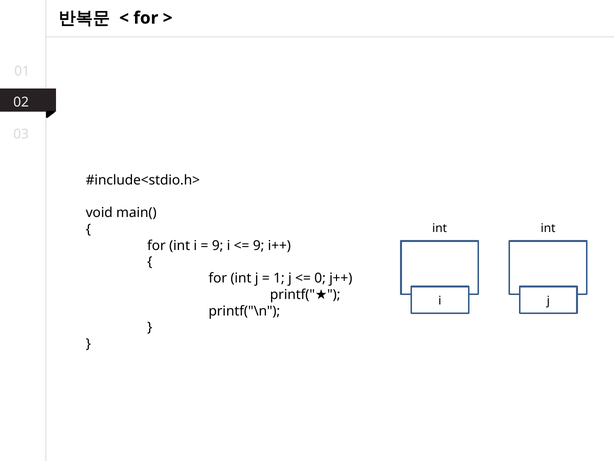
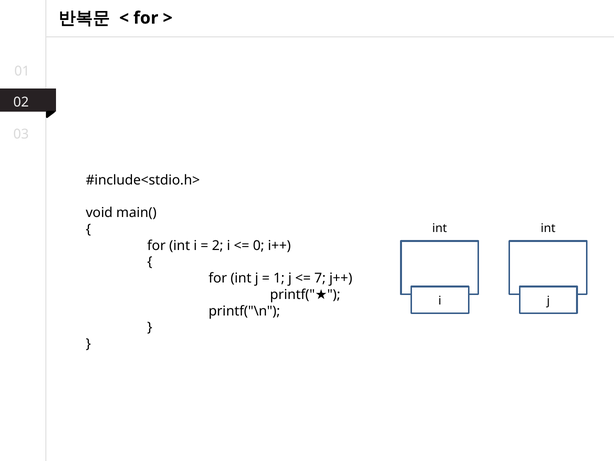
9 at (218, 245): 9 -> 2
9 at (259, 245): 9 -> 0
0: 0 -> 7
